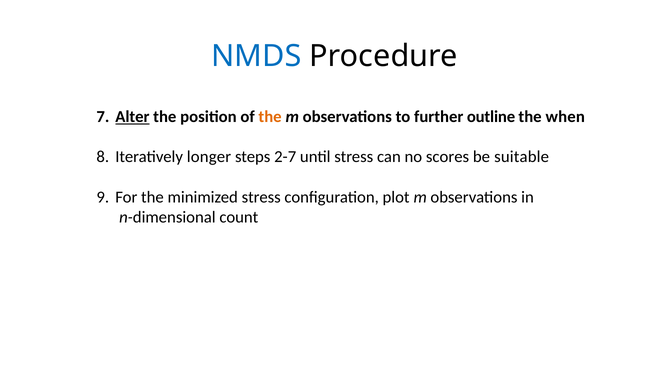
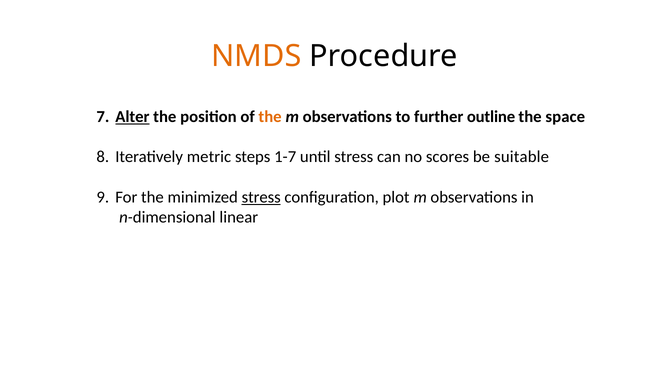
NMDS colour: blue -> orange
when: when -> space
longer: longer -> metric
2-7: 2-7 -> 1-7
stress at (261, 197) underline: none -> present
count: count -> linear
